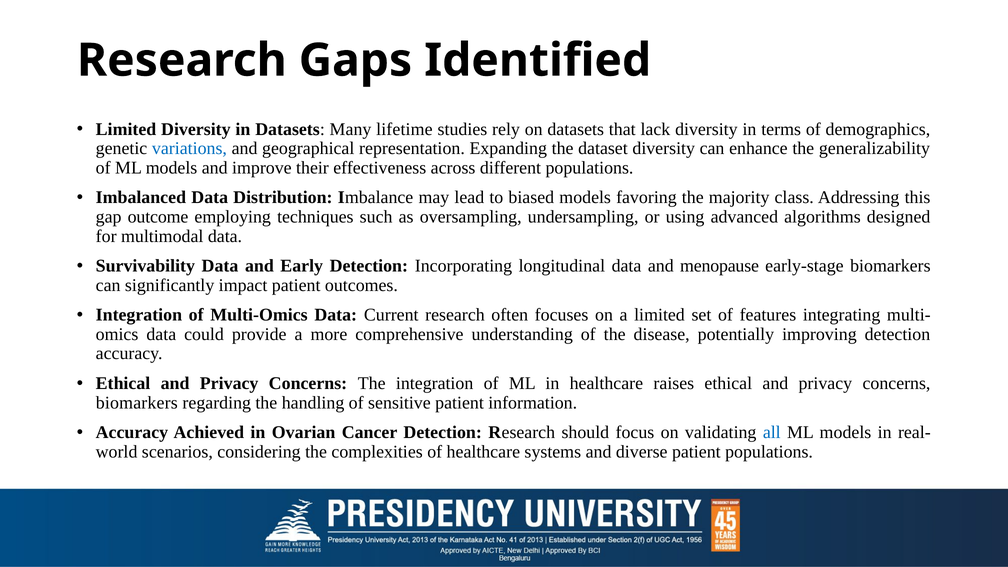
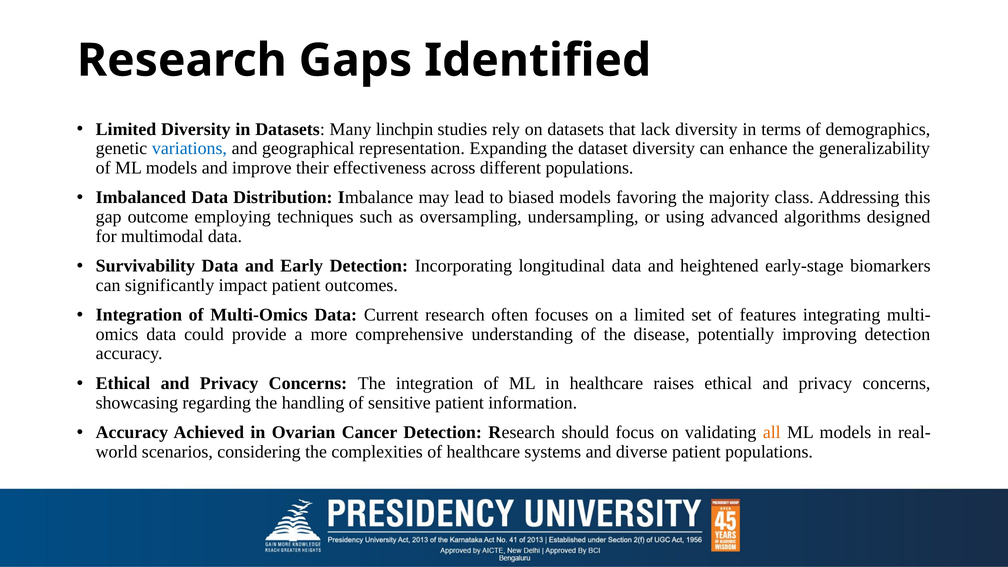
lifetime: lifetime -> linchpin
menopause: menopause -> heightened
biomarkers at (137, 403): biomarkers -> showcasing
all colour: blue -> orange
